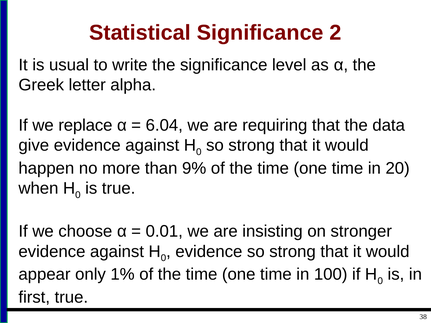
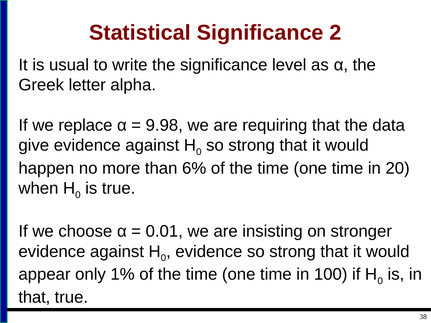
6.04: 6.04 -> 9.98
9%: 9% -> 6%
first at (34, 297): first -> that
